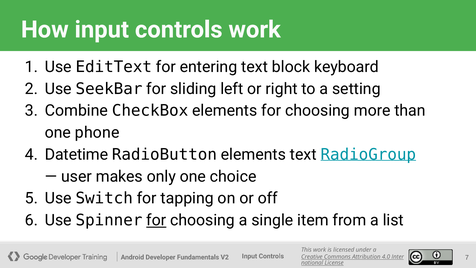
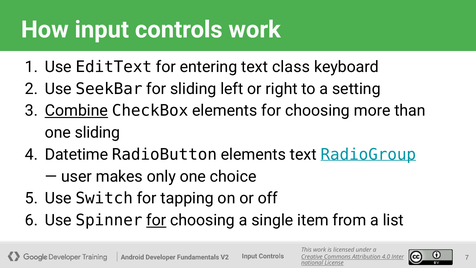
block: block -> class
Combine underline: none -> present
one phone: phone -> sliding
